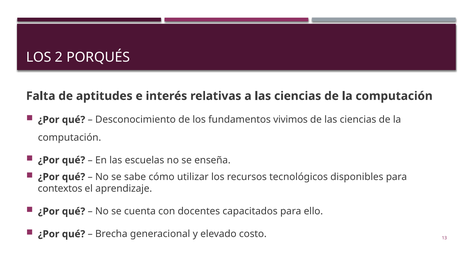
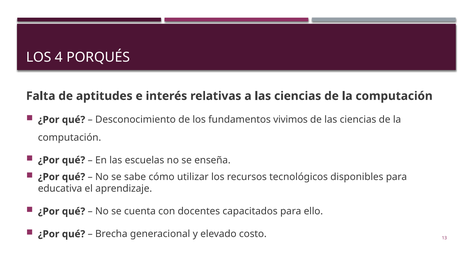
2: 2 -> 4
contextos: contextos -> educativa
